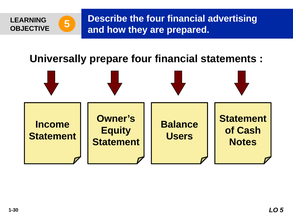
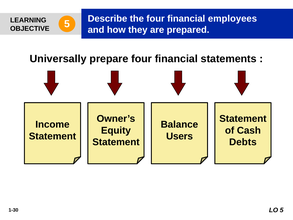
advertising: advertising -> employees
Notes: Notes -> Debts
